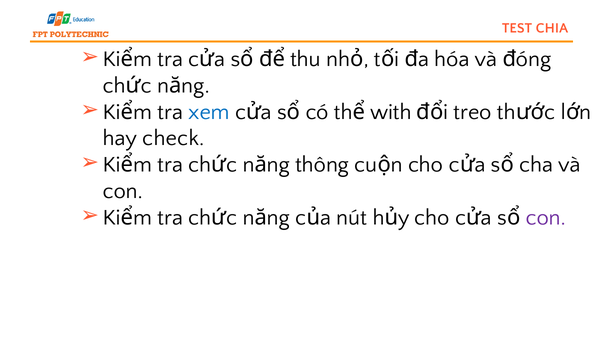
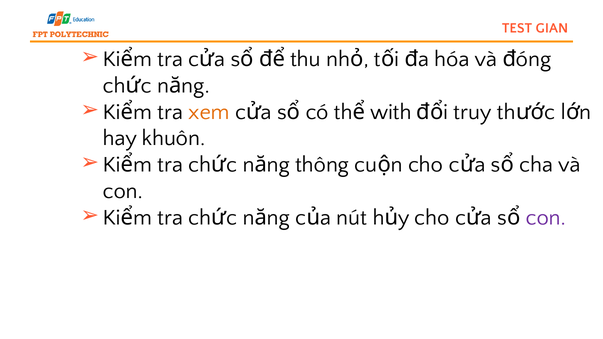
CHIA: CHIA -> GIAN
xem colour: blue -> orange
treo: treo -> truy
check: check -> khuôn
